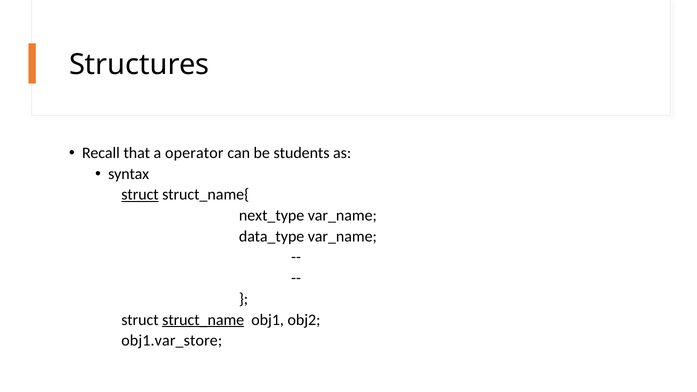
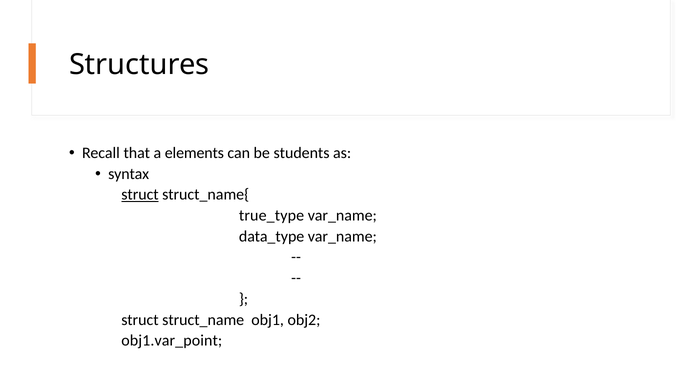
operator: operator -> elements
next_type: next_type -> true_type
struct_name underline: present -> none
obj1.var_store: obj1.var_store -> obj1.var_point
